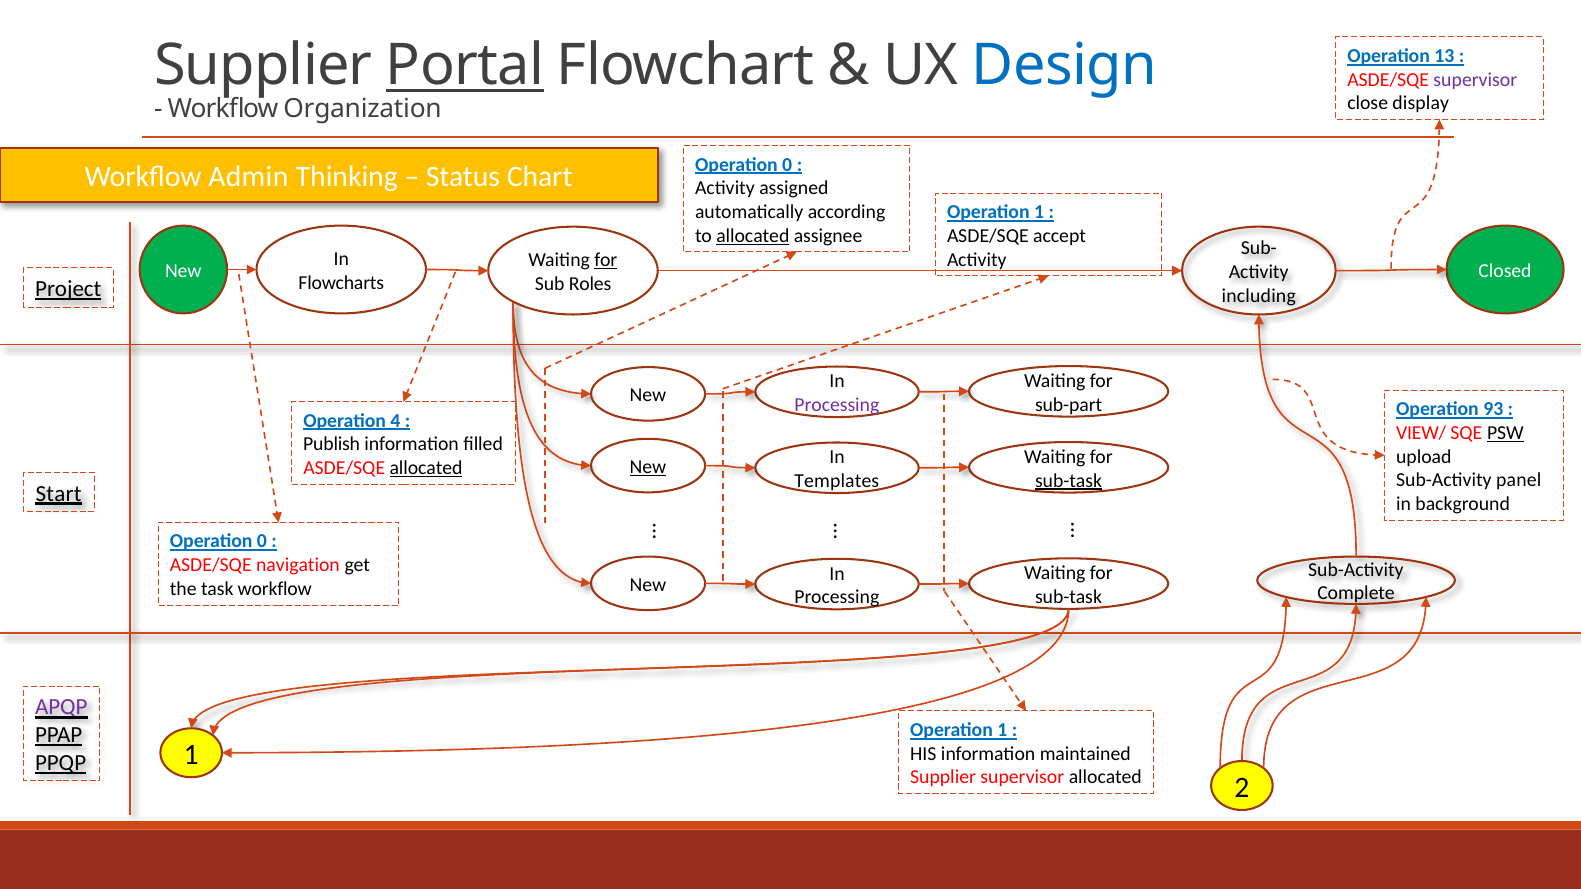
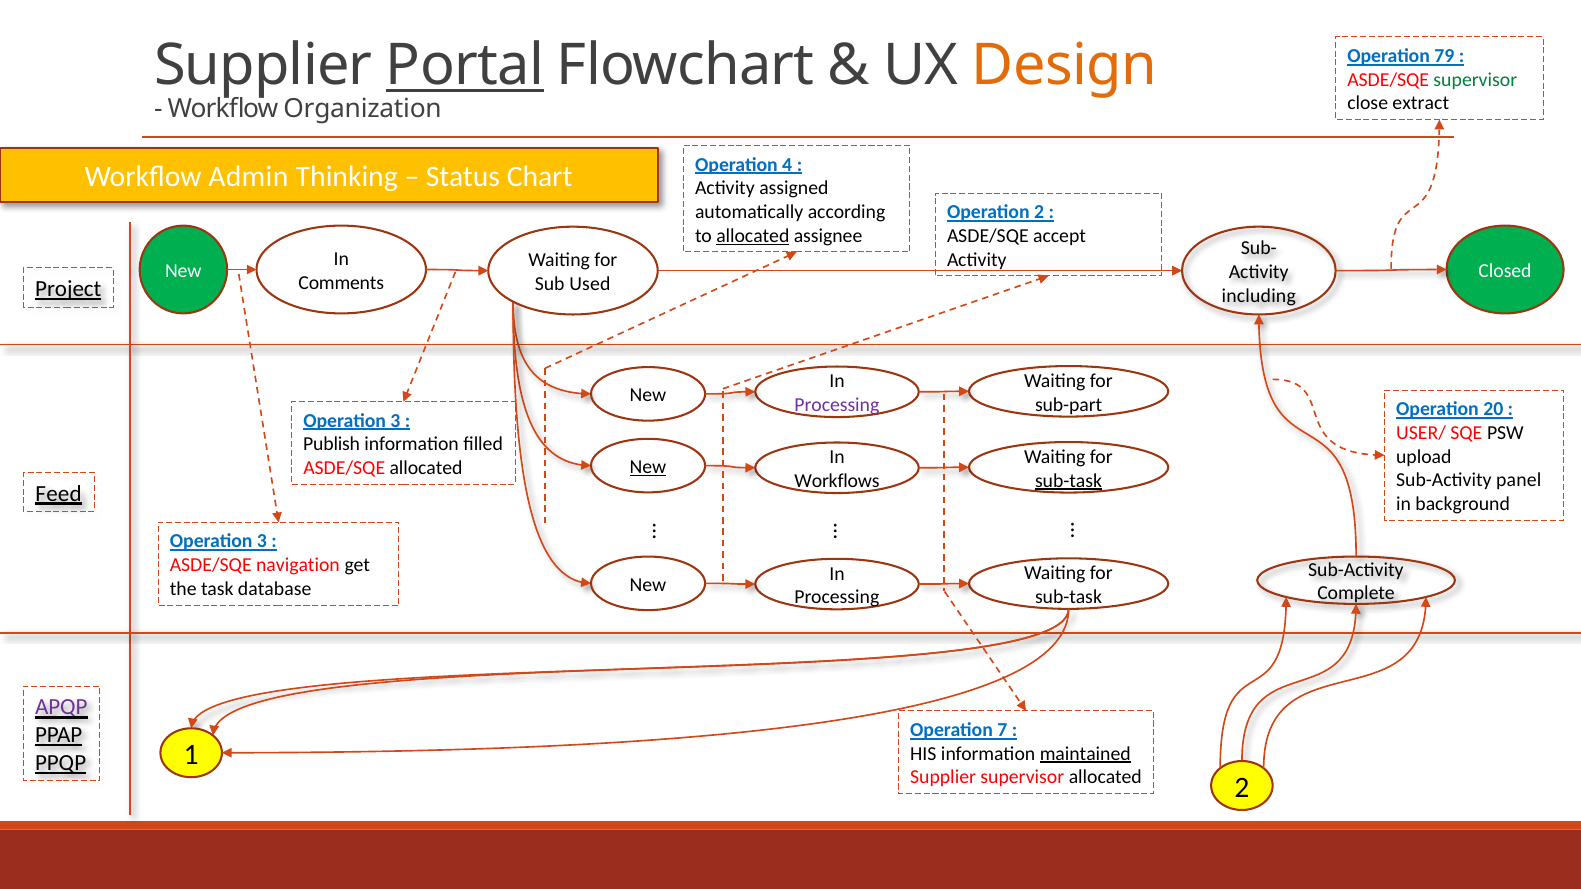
13: 13 -> 79
Design colour: blue -> orange
supervisor at (1475, 80) colour: purple -> green
display: display -> extract
0 at (787, 165): 0 -> 4
1 at (1039, 212): 1 -> 2
for at (606, 260) underline: present -> none
Flowcharts: Flowcharts -> Comments
Roles: Roles -> Used
93: 93 -> 20
4 at (395, 421): 4 -> 3
VIEW/: VIEW/ -> USER/
PSW underline: present -> none
allocated at (426, 468) underline: present -> none
Templates: Templates -> Workflows
Start: Start -> Feed
0 at (262, 542): 0 -> 3
task workflow: workflow -> database
1 at (1002, 730): 1 -> 7
maintained underline: none -> present
